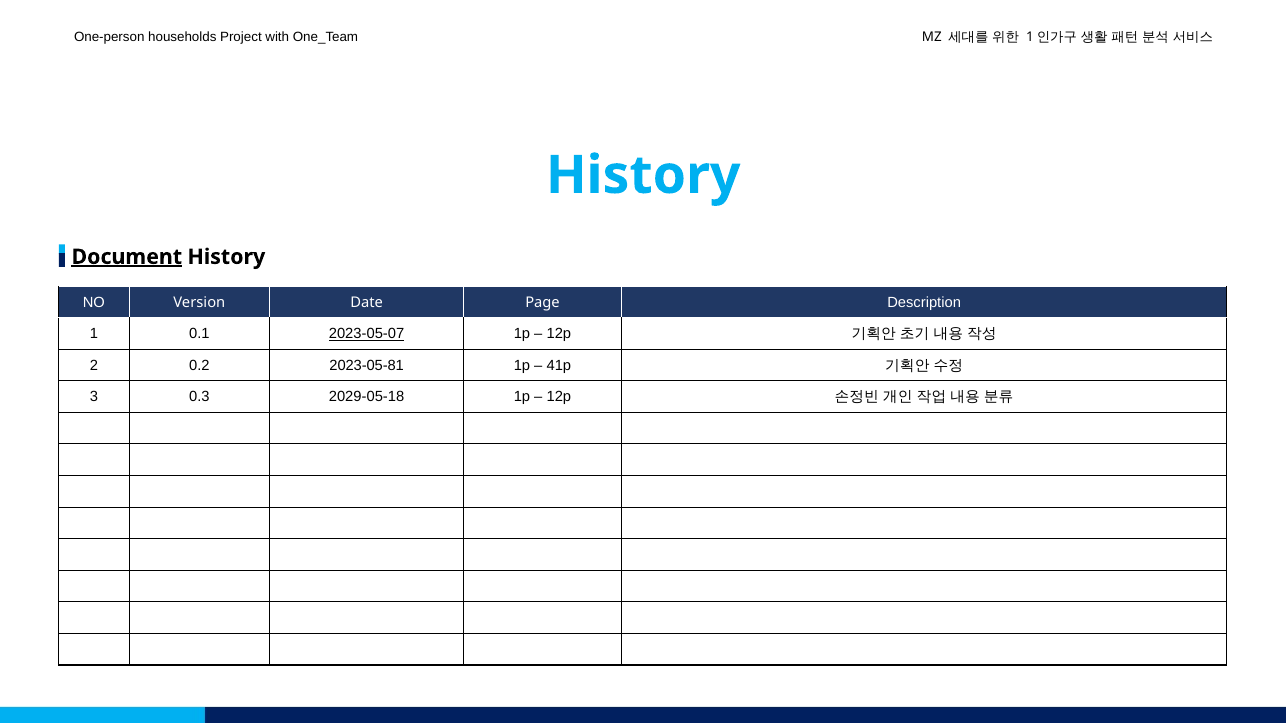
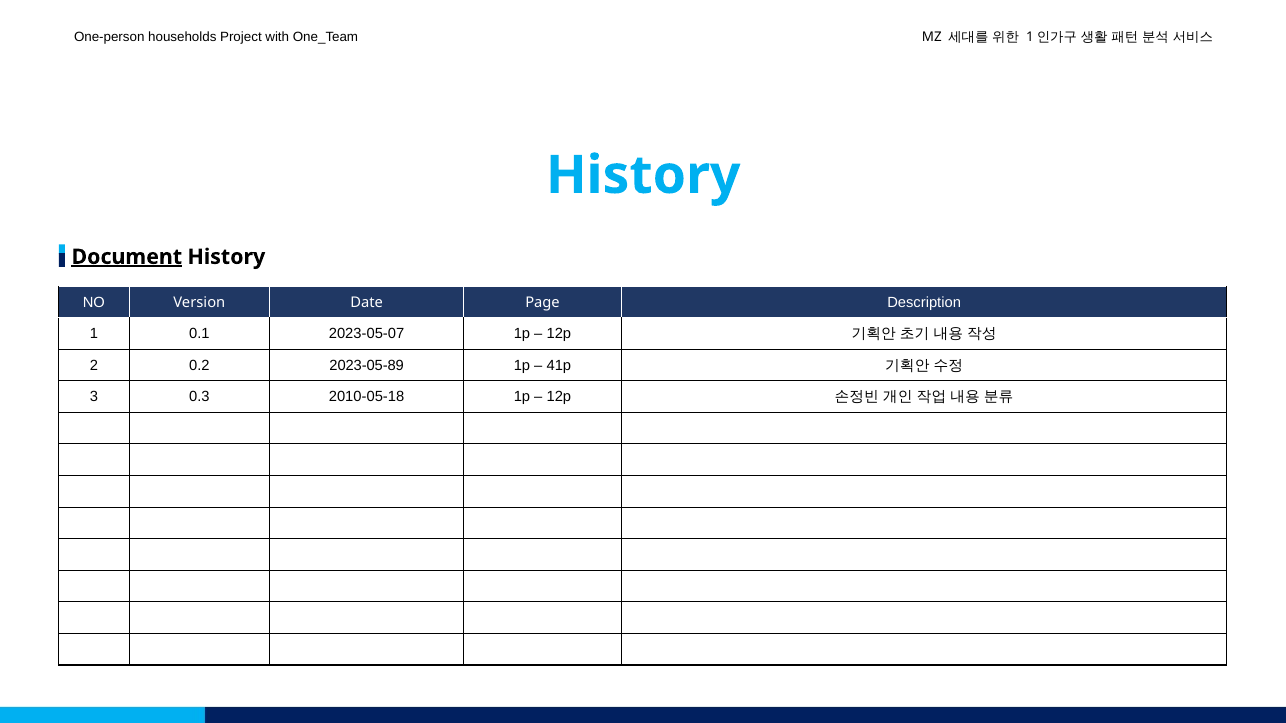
2023-05-07 underline: present -> none
2023-05-81: 2023-05-81 -> 2023-05-89
2029-05-18: 2029-05-18 -> 2010-05-18
